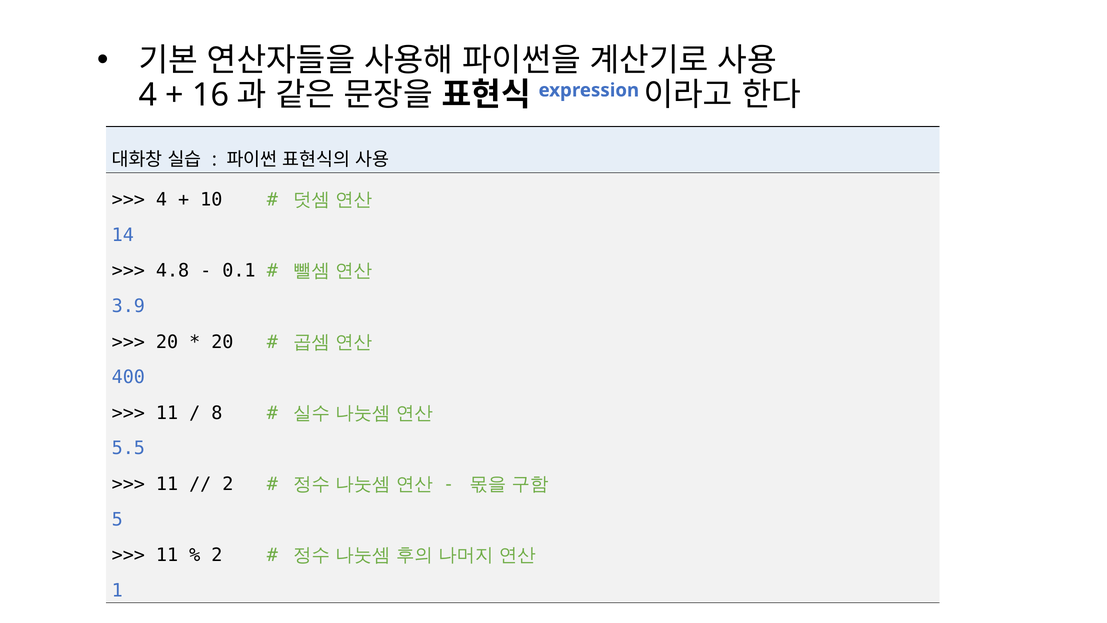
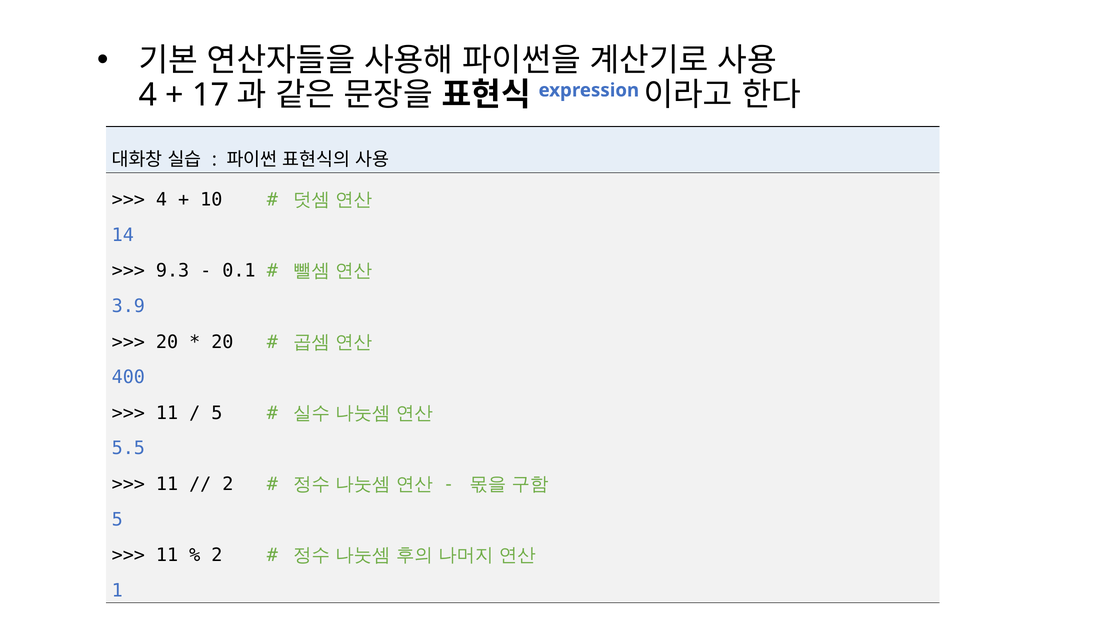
16: 16 -> 17
4.8: 4.8 -> 9.3
8 at (217, 413): 8 -> 5
